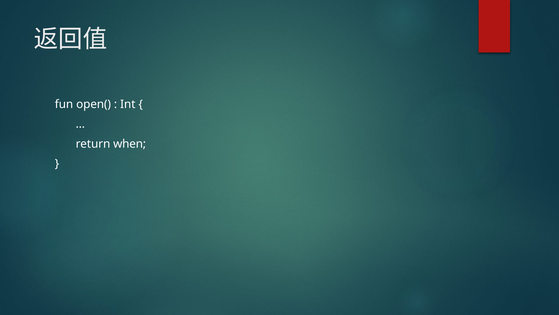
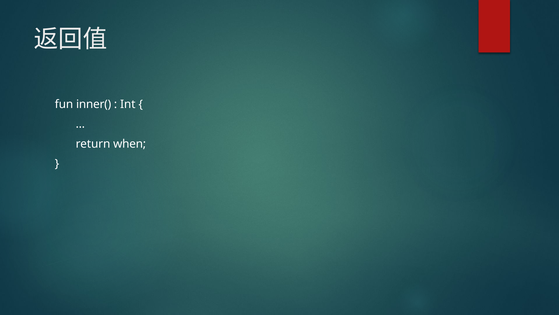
open(: open( -> inner(
